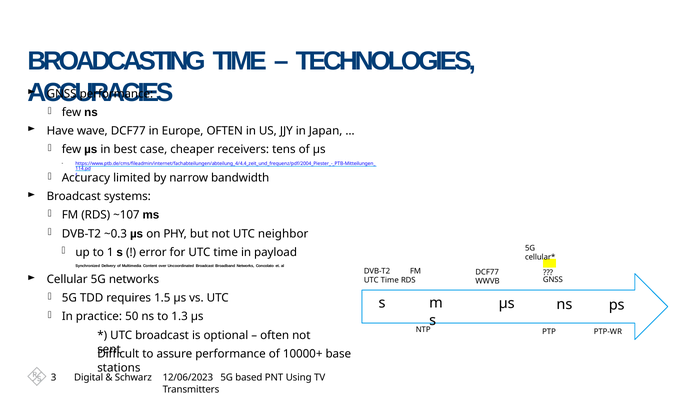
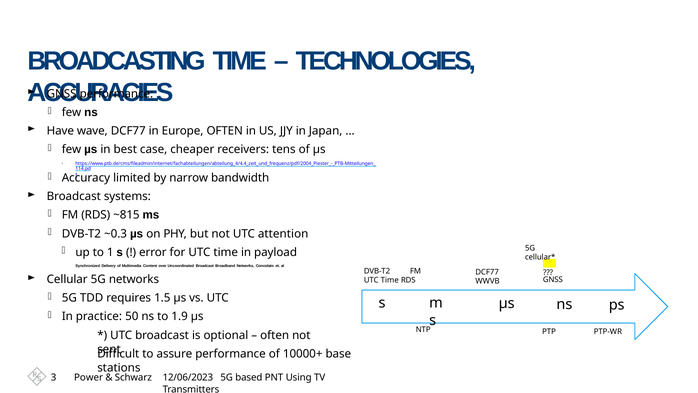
~107: ~107 -> ~815
neighbor: neighbor -> attention
1.3: 1.3 -> 1.9
Digital: Digital -> Power
